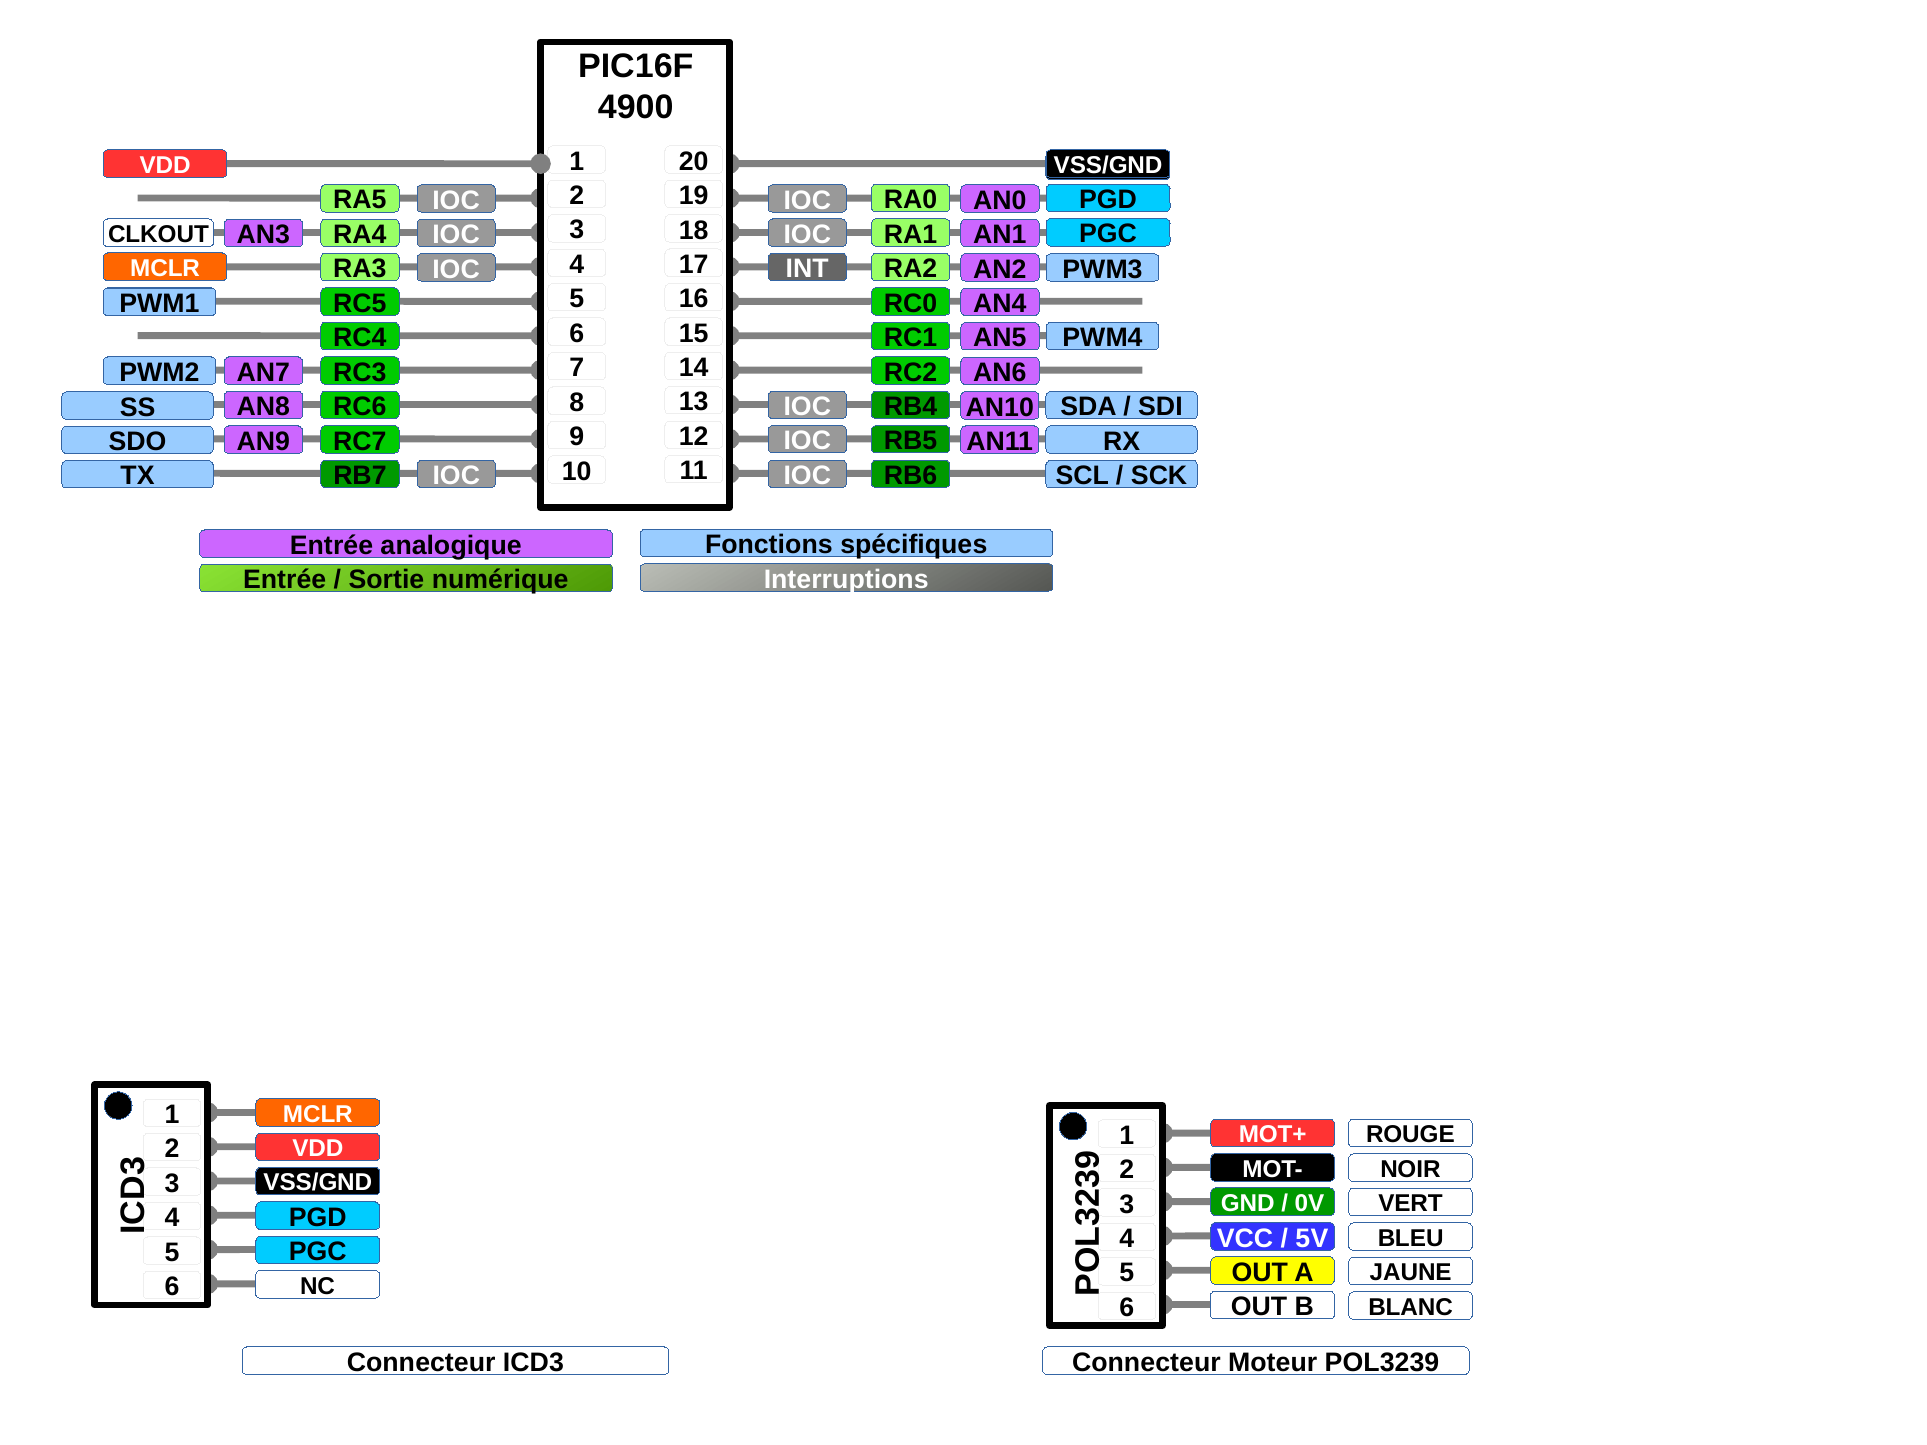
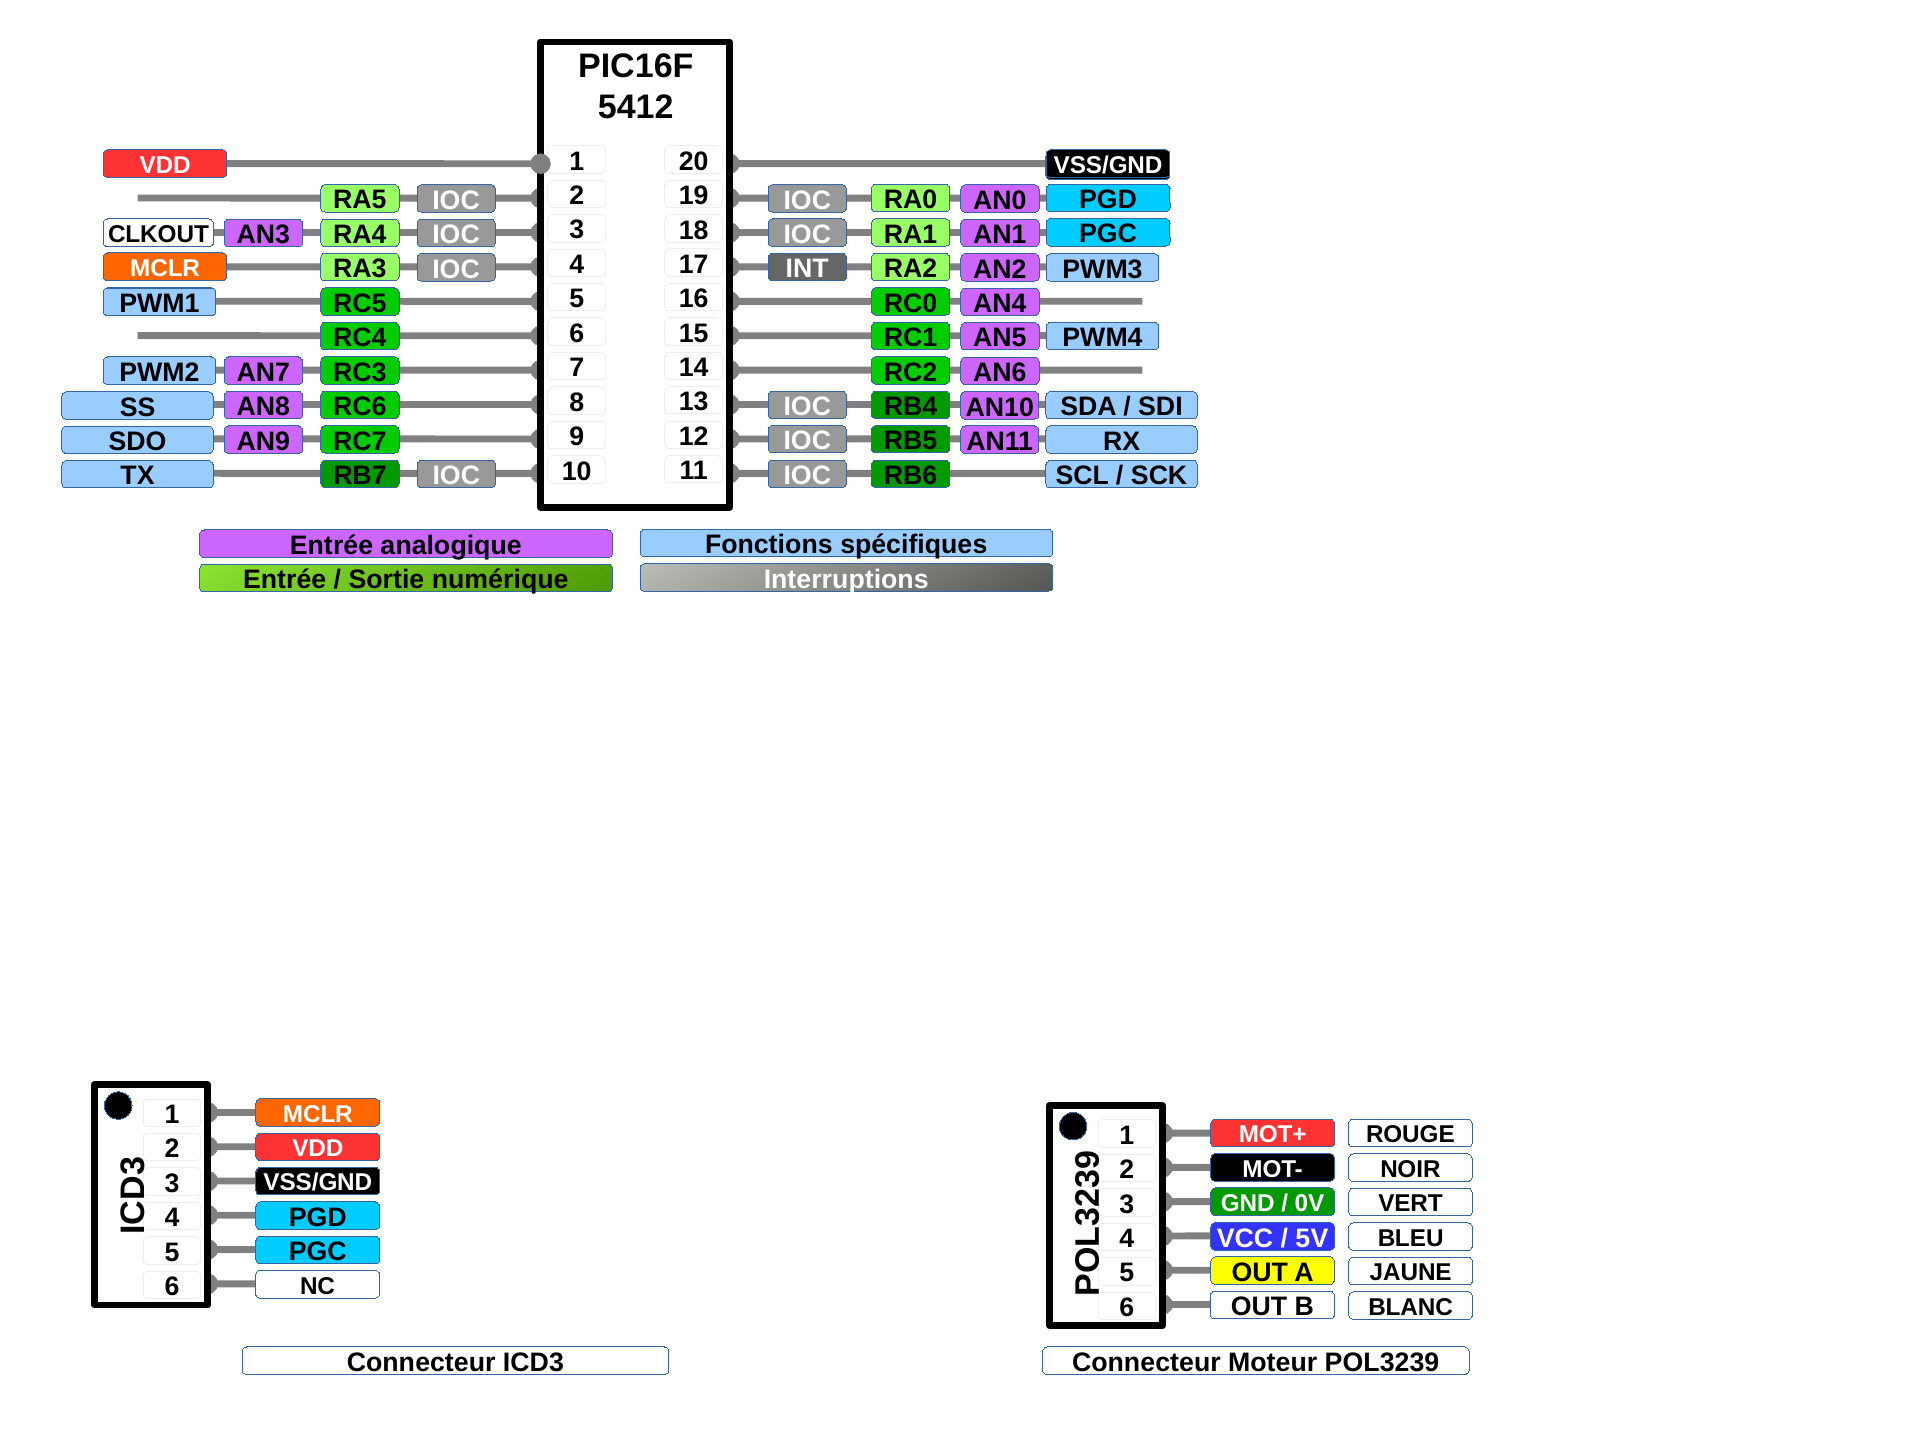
4900: 4900 -> 5412
